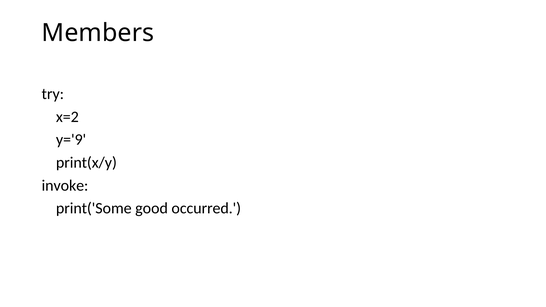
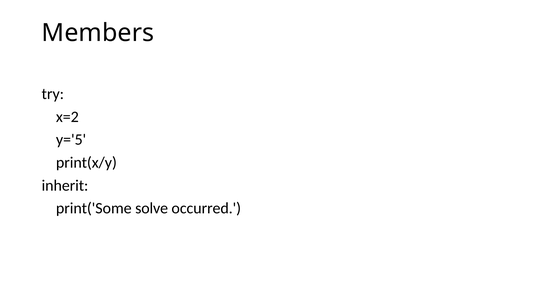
y='9: y='9 -> y='5
invoke: invoke -> inherit
good: good -> solve
